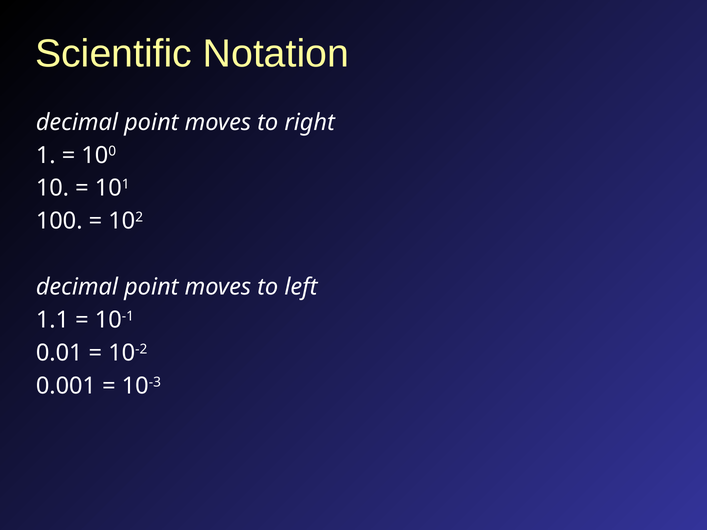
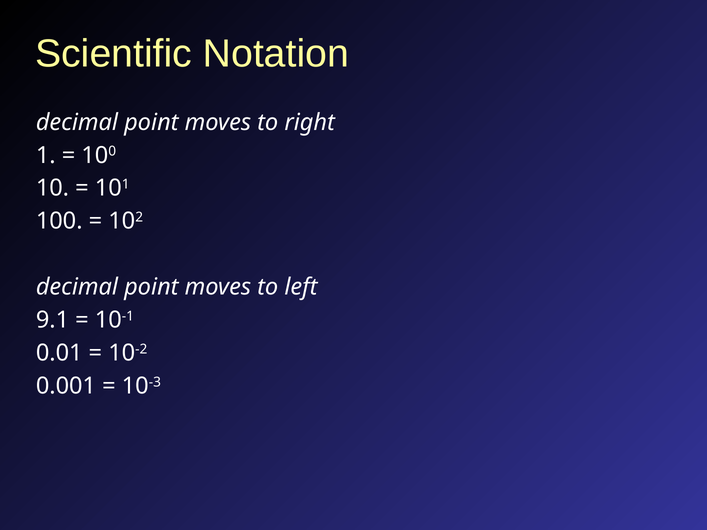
1.1: 1.1 -> 9.1
